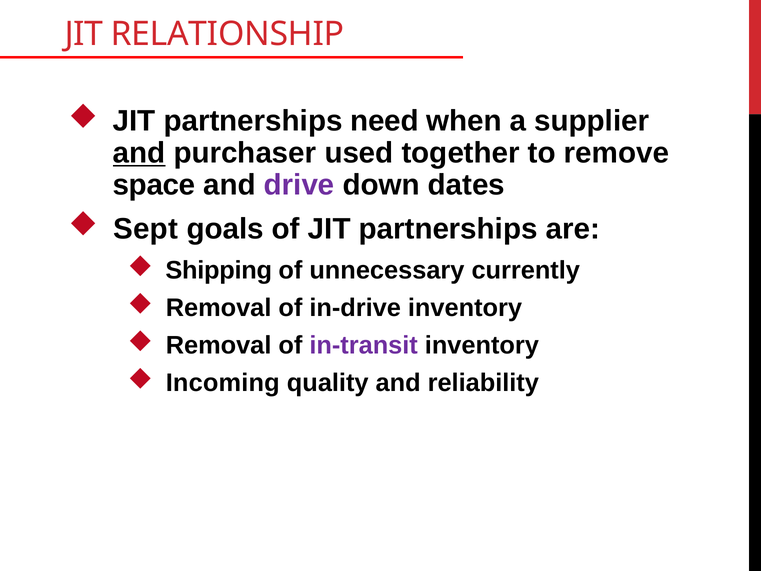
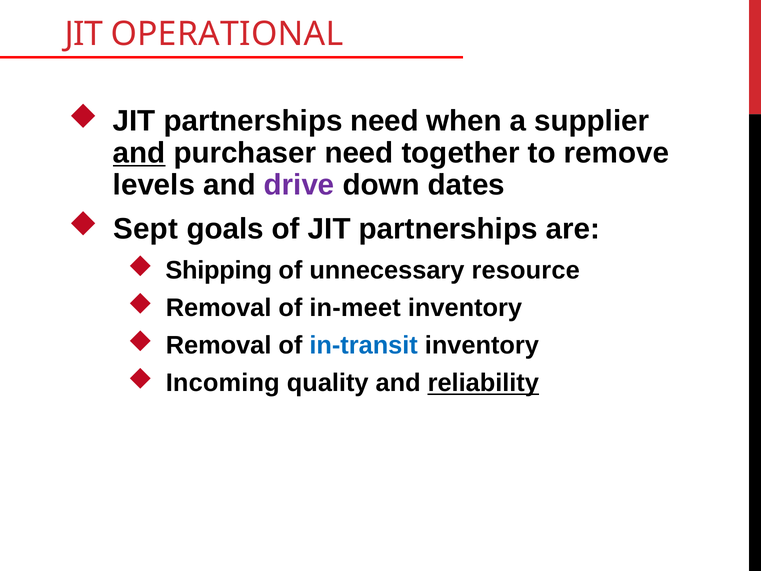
RELATIONSHIP: RELATIONSHIP -> OPERATIONAL
purchaser used: used -> need
space: space -> levels
currently: currently -> resource
in-drive: in-drive -> in-meet
in-transit colour: purple -> blue
reliability underline: none -> present
